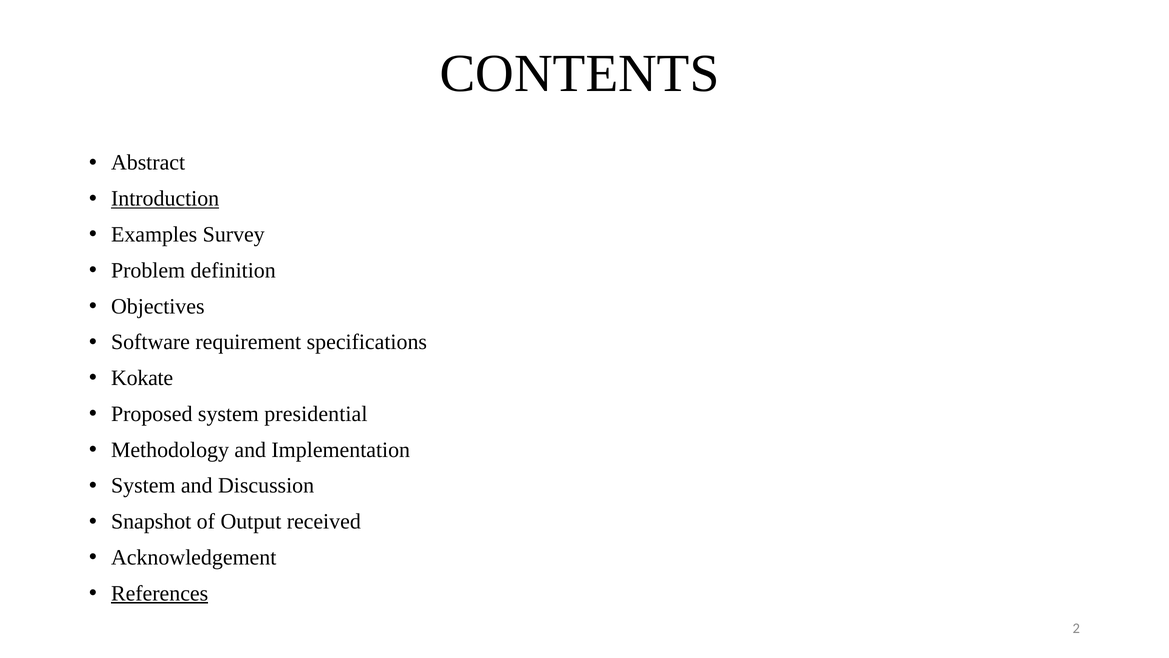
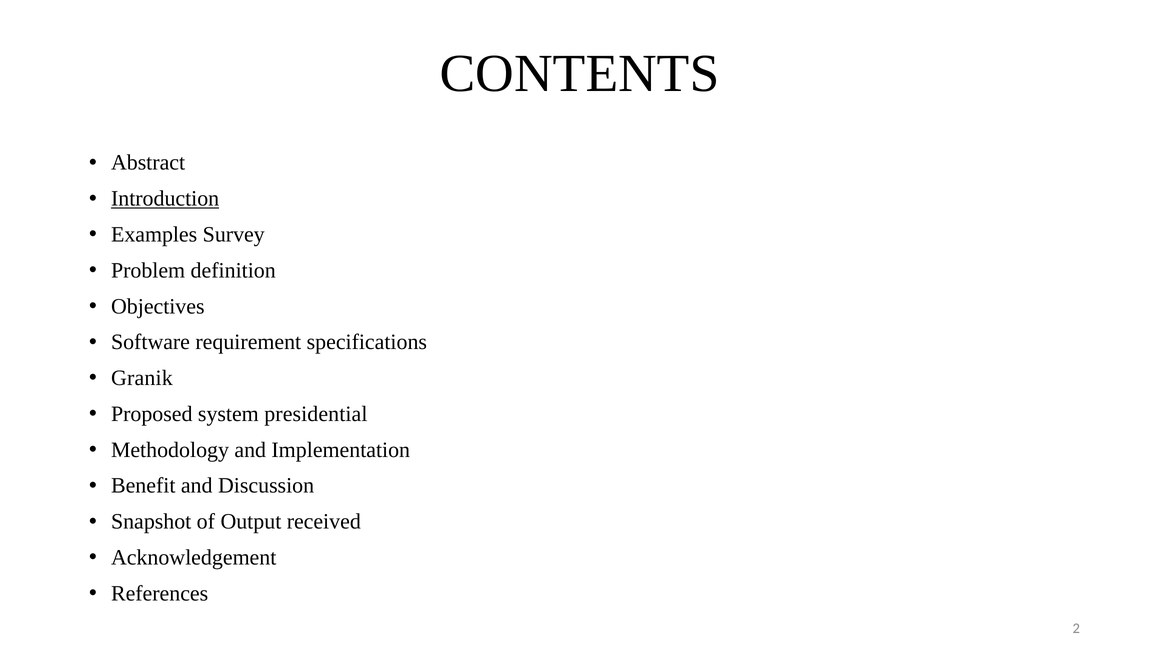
Kokate: Kokate -> Granik
System at (143, 485): System -> Benefit
References underline: present -> none
